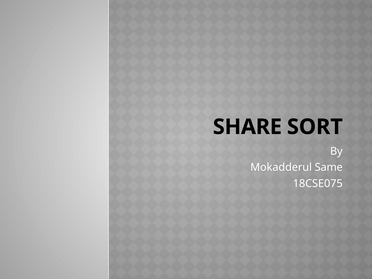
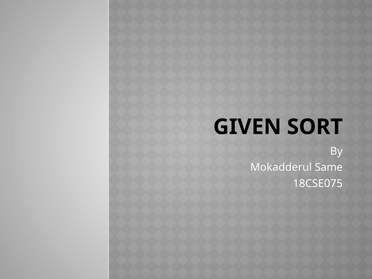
SHARE: SHARE -> GIVEN
